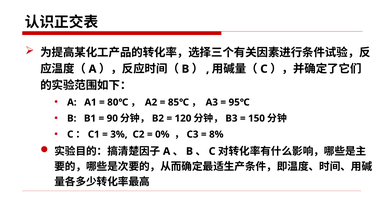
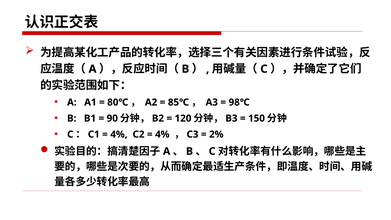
95℃: 95℃ -> 98℃
3% at (119, 134): 3% -> 4%
0% at (162, 134): 0% -> 4%
8%: 8% -> 2%
